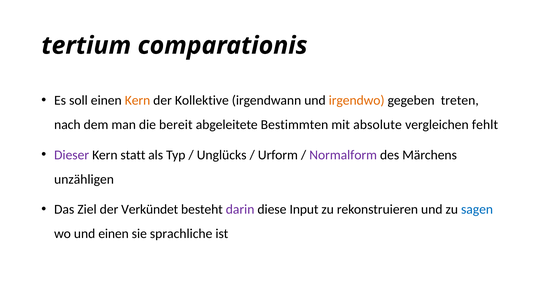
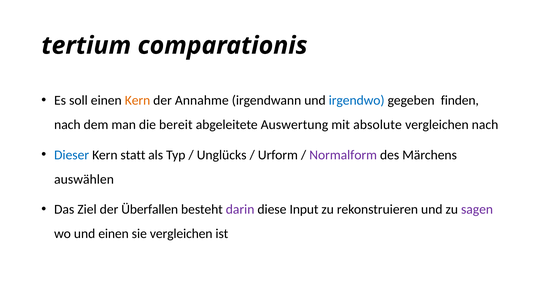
Kollektive: Kollektive -> Annahme
irgendwo colour: orange -> blue
treten: treten -> finden
Bestimmten: Bestimmten -> Auswertung
vergleichen fehlt: fehlt -> nach
Dieser colour: purple -> blue
unzähligen: unzähligen -> auswählen
Verkündet: Verkündet -> Überfallen
sagen colour: blue -> purple
sie sprachliche: sprachliche -> vergleichen
